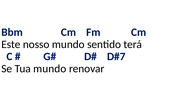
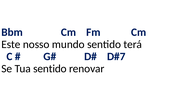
Tua mundo: mundo -> sentido
